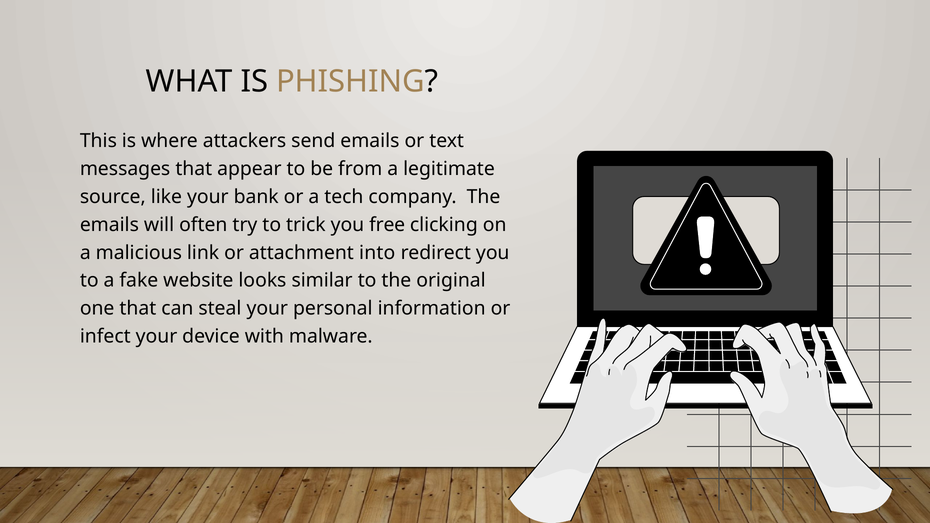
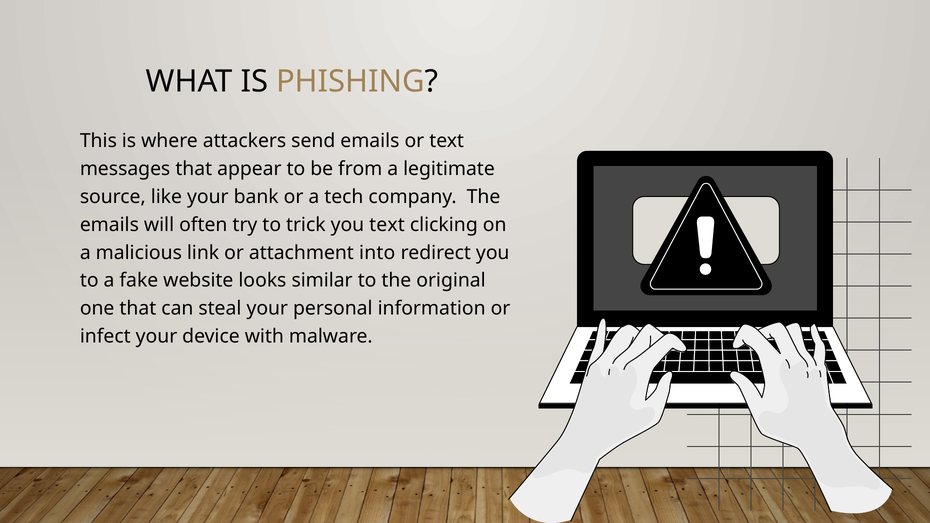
you free: free -> text
